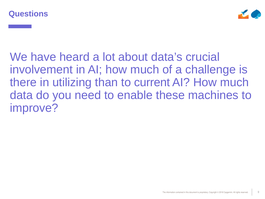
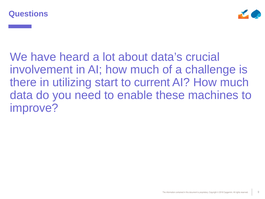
than: than -> start
